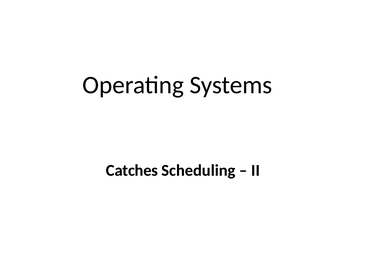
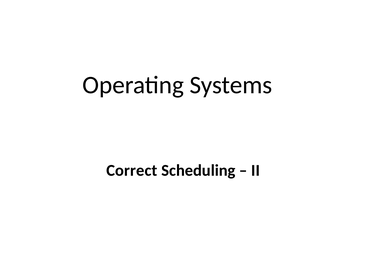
Catches: Catches -> Correct
